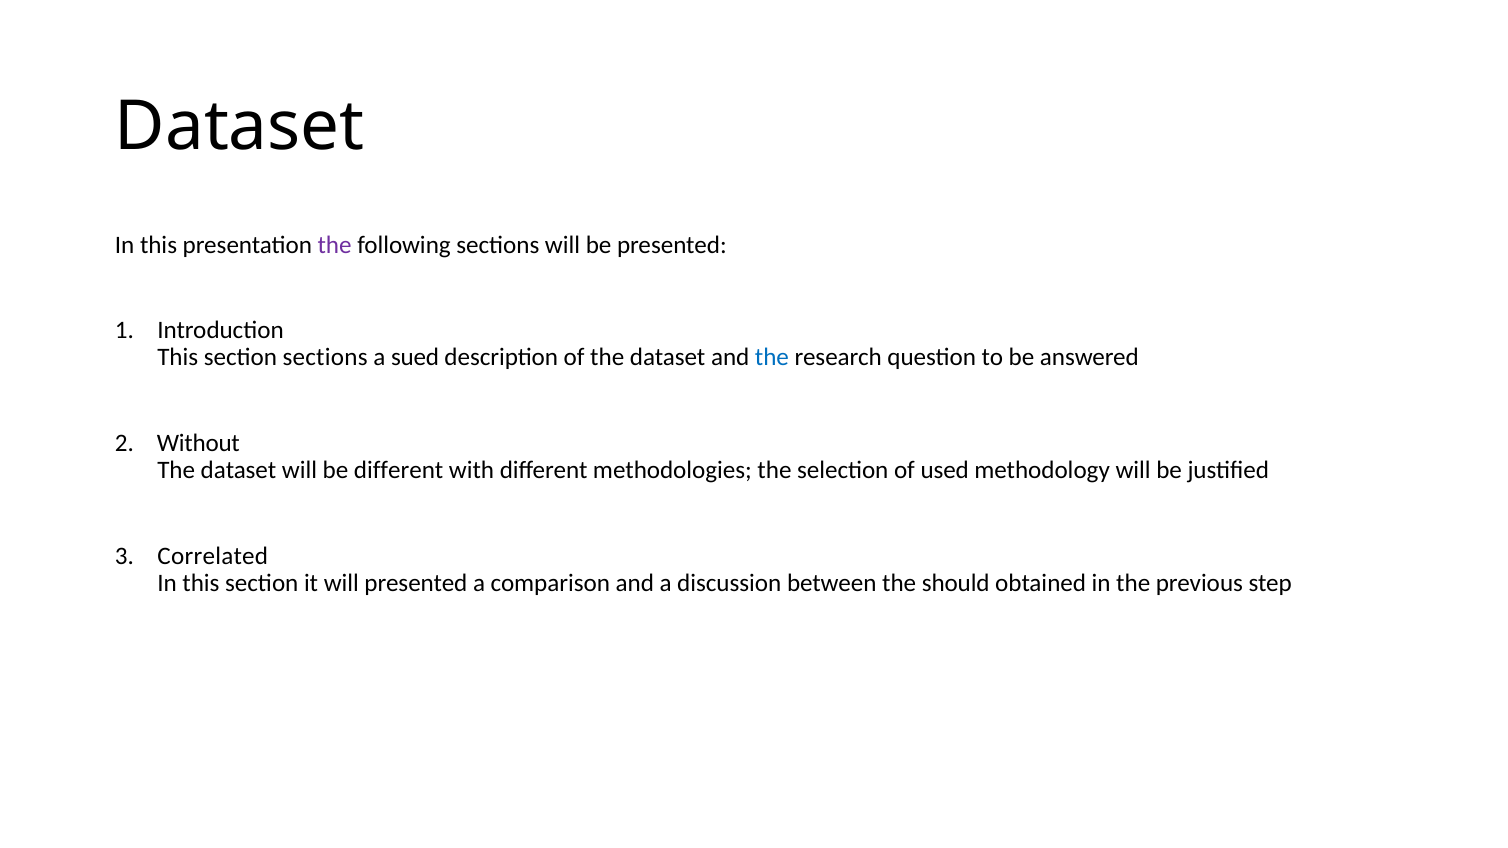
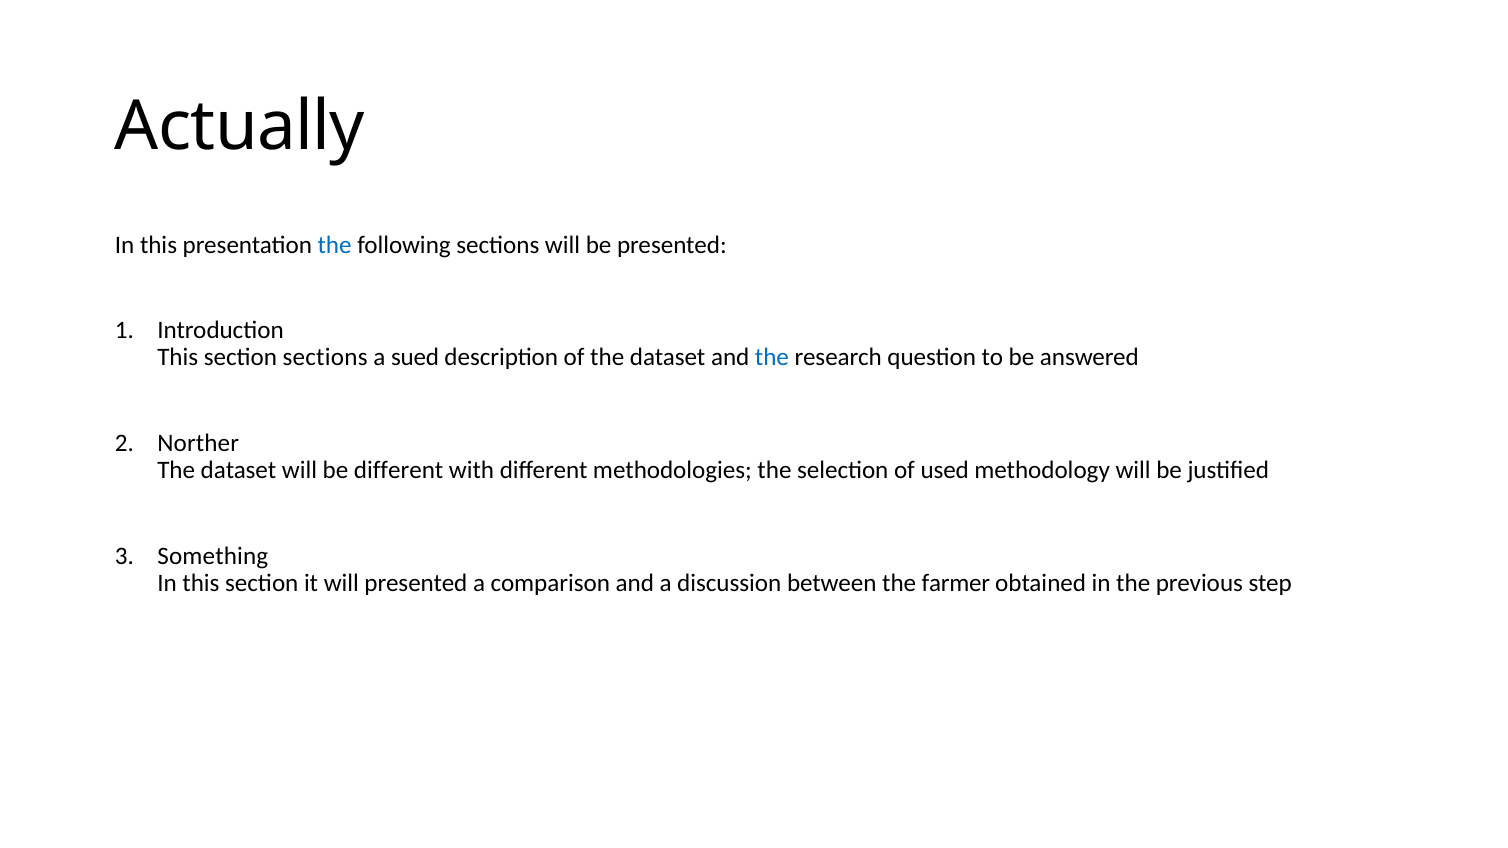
Dataset at (240, 127): Dataset -> Actually
the at (335, 245) colour: purple -> blue
Without: Without -> Norther
Correlated: Correlated -> Something
should: should -> farmer
